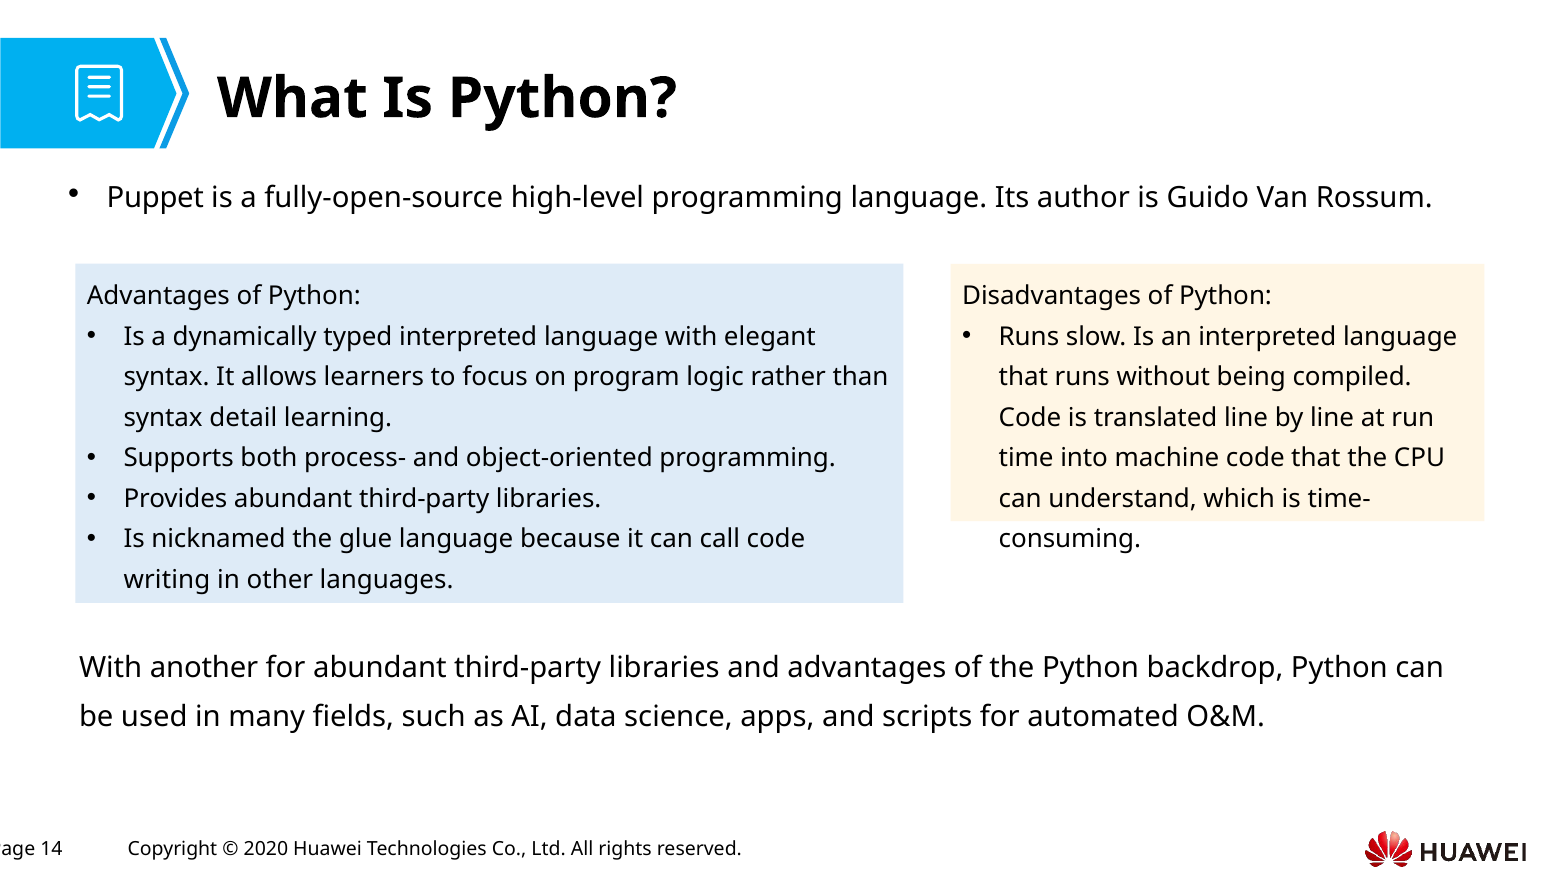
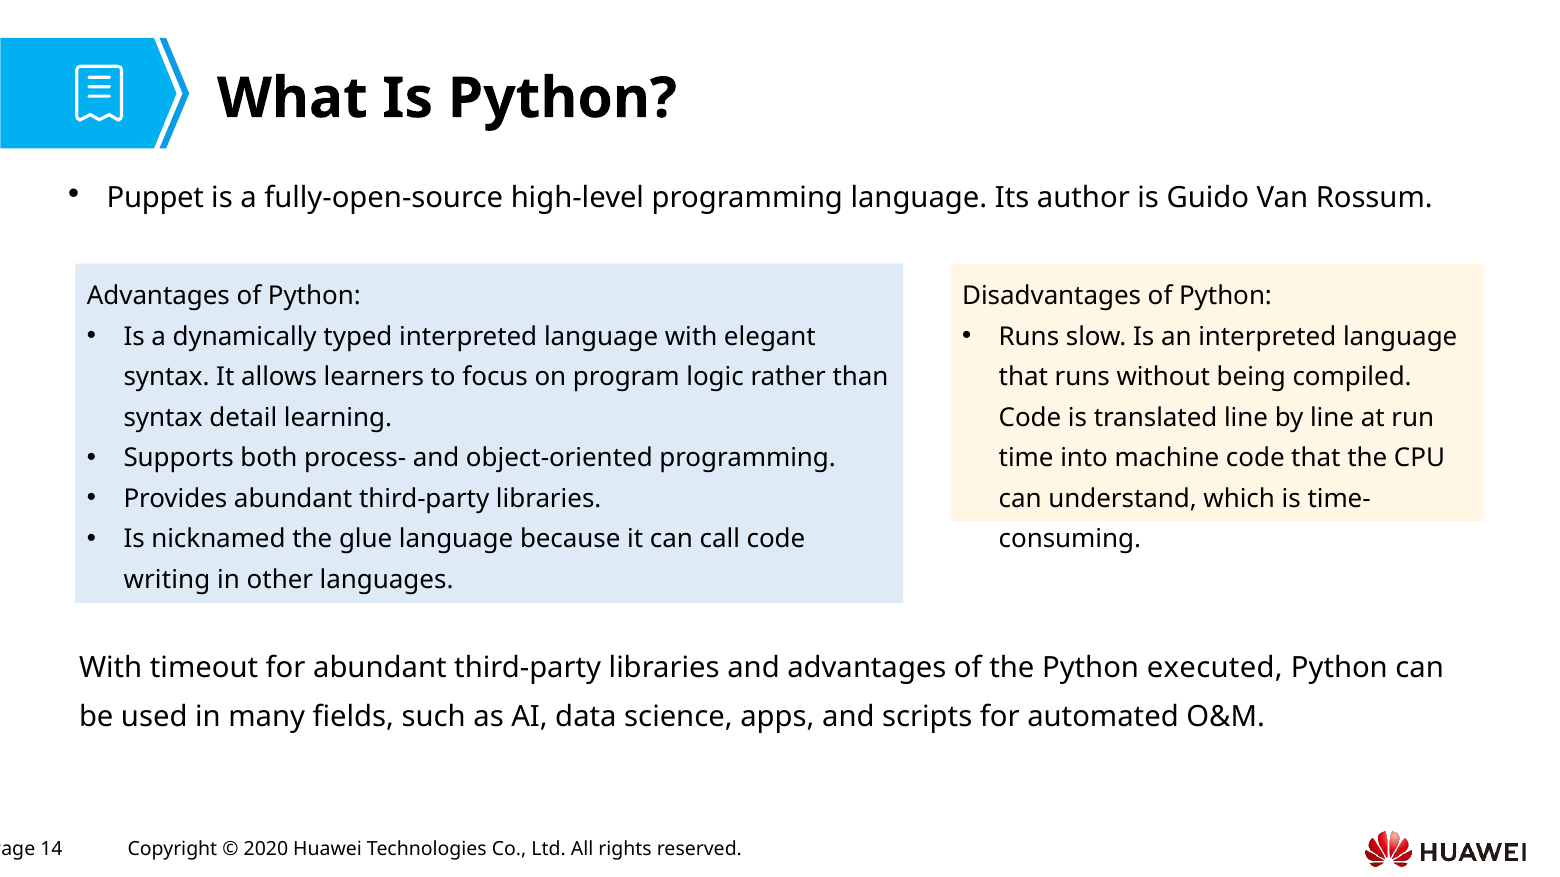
another: another -> timeout
backdrop: backdrop -> executed
